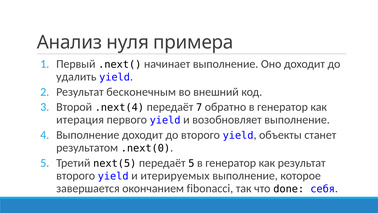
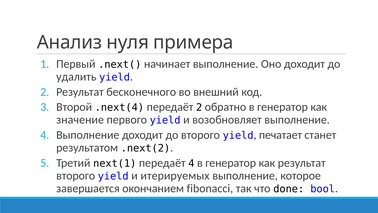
бесконечным: бесконечным -> бесконечного
передаёт 7: 7 -> 2
итерация: итерация -> значение
объекты: объекты -> печатает
.next(0: .next(0 -> .next(2
next(5: next(5 -> next(1
передаёт 5: 5 -> 4
себя: себя -> bool
